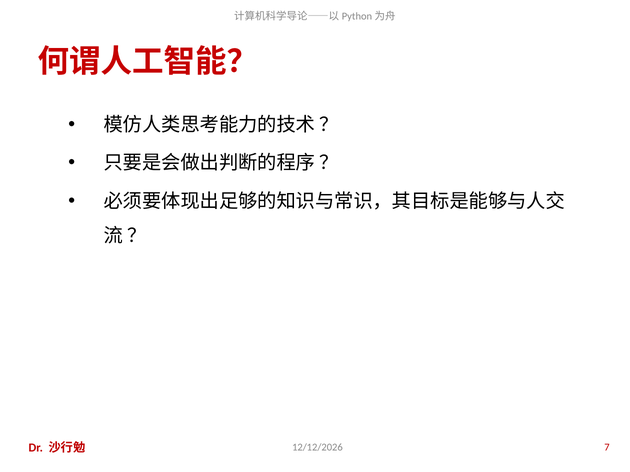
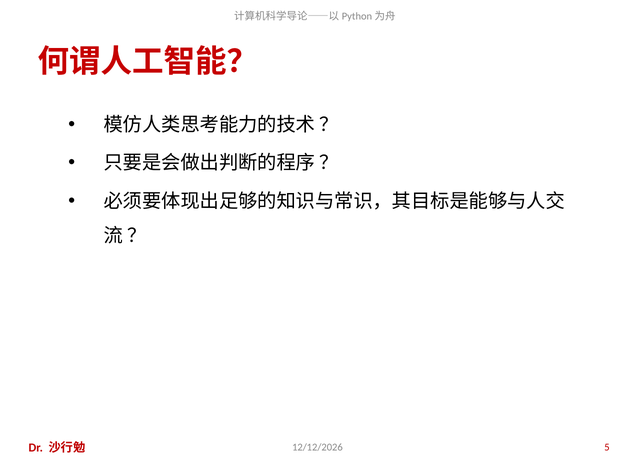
7: 7 -> 5
